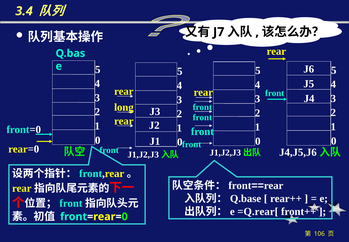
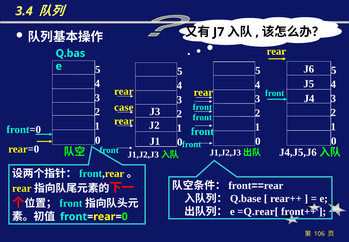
long: long -> case
